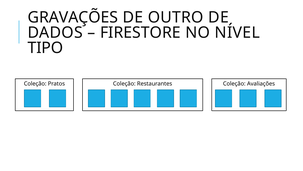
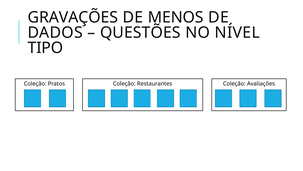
OUTRO: OUTRO -> MENOS
FIRESTORE: FIRESTORE -> QUESTÕES
